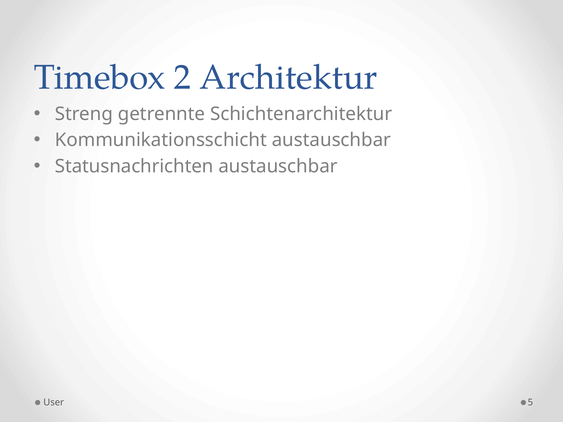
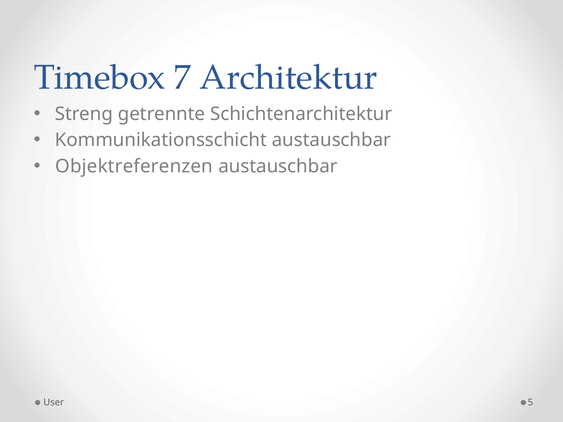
2: 2 -> 7
Statusnachrichten: Statusnachrichten -> Objektreferenzen
